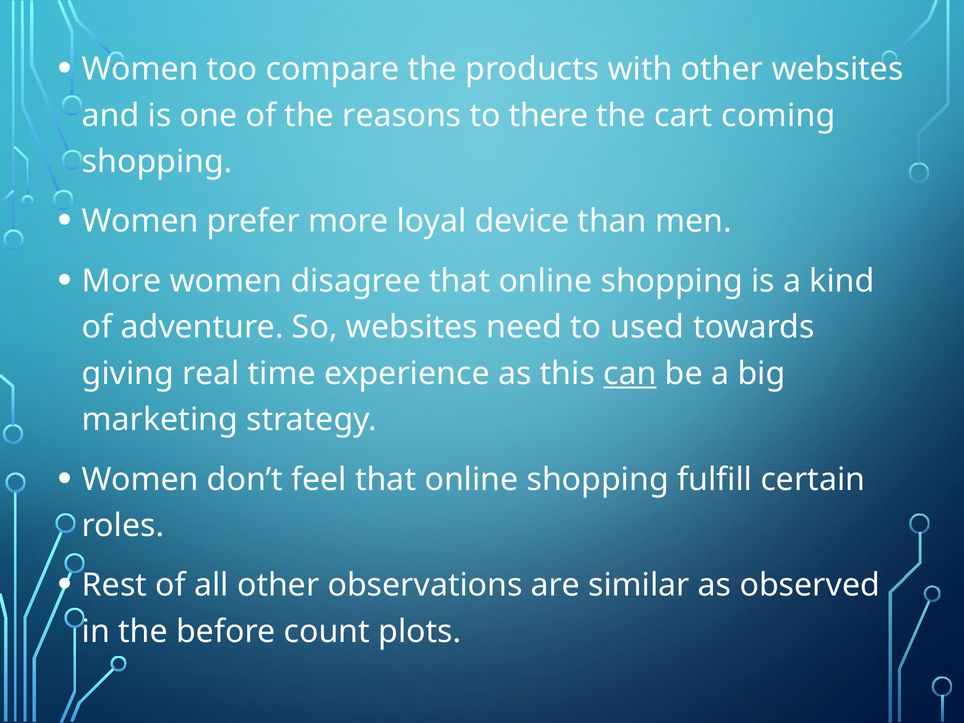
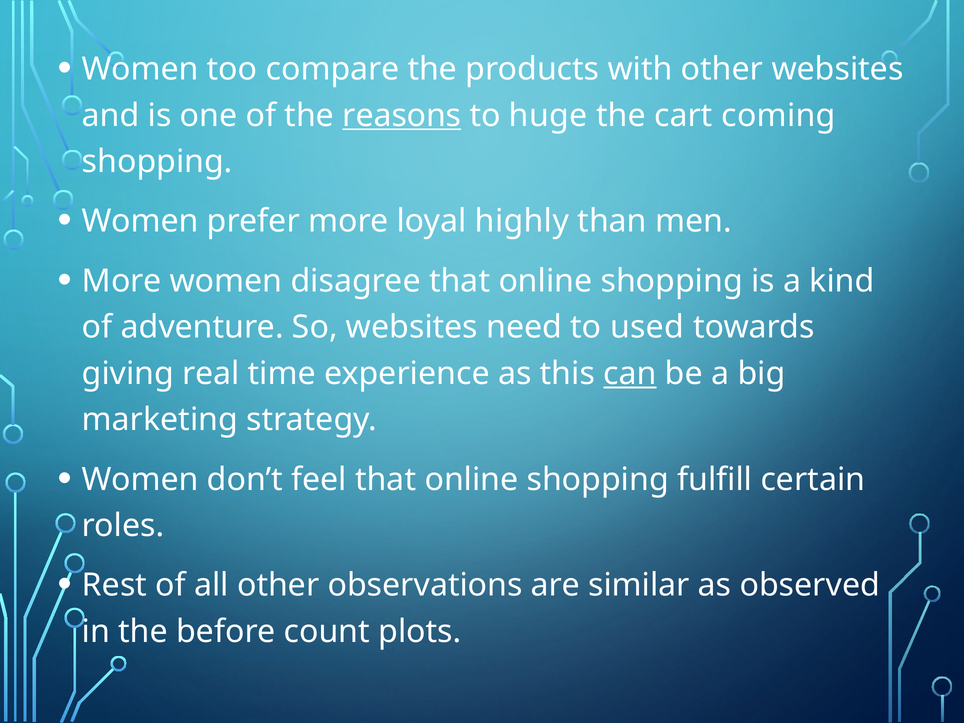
reasons underline: none -> present
there: there -> huge
device: device -> highly
